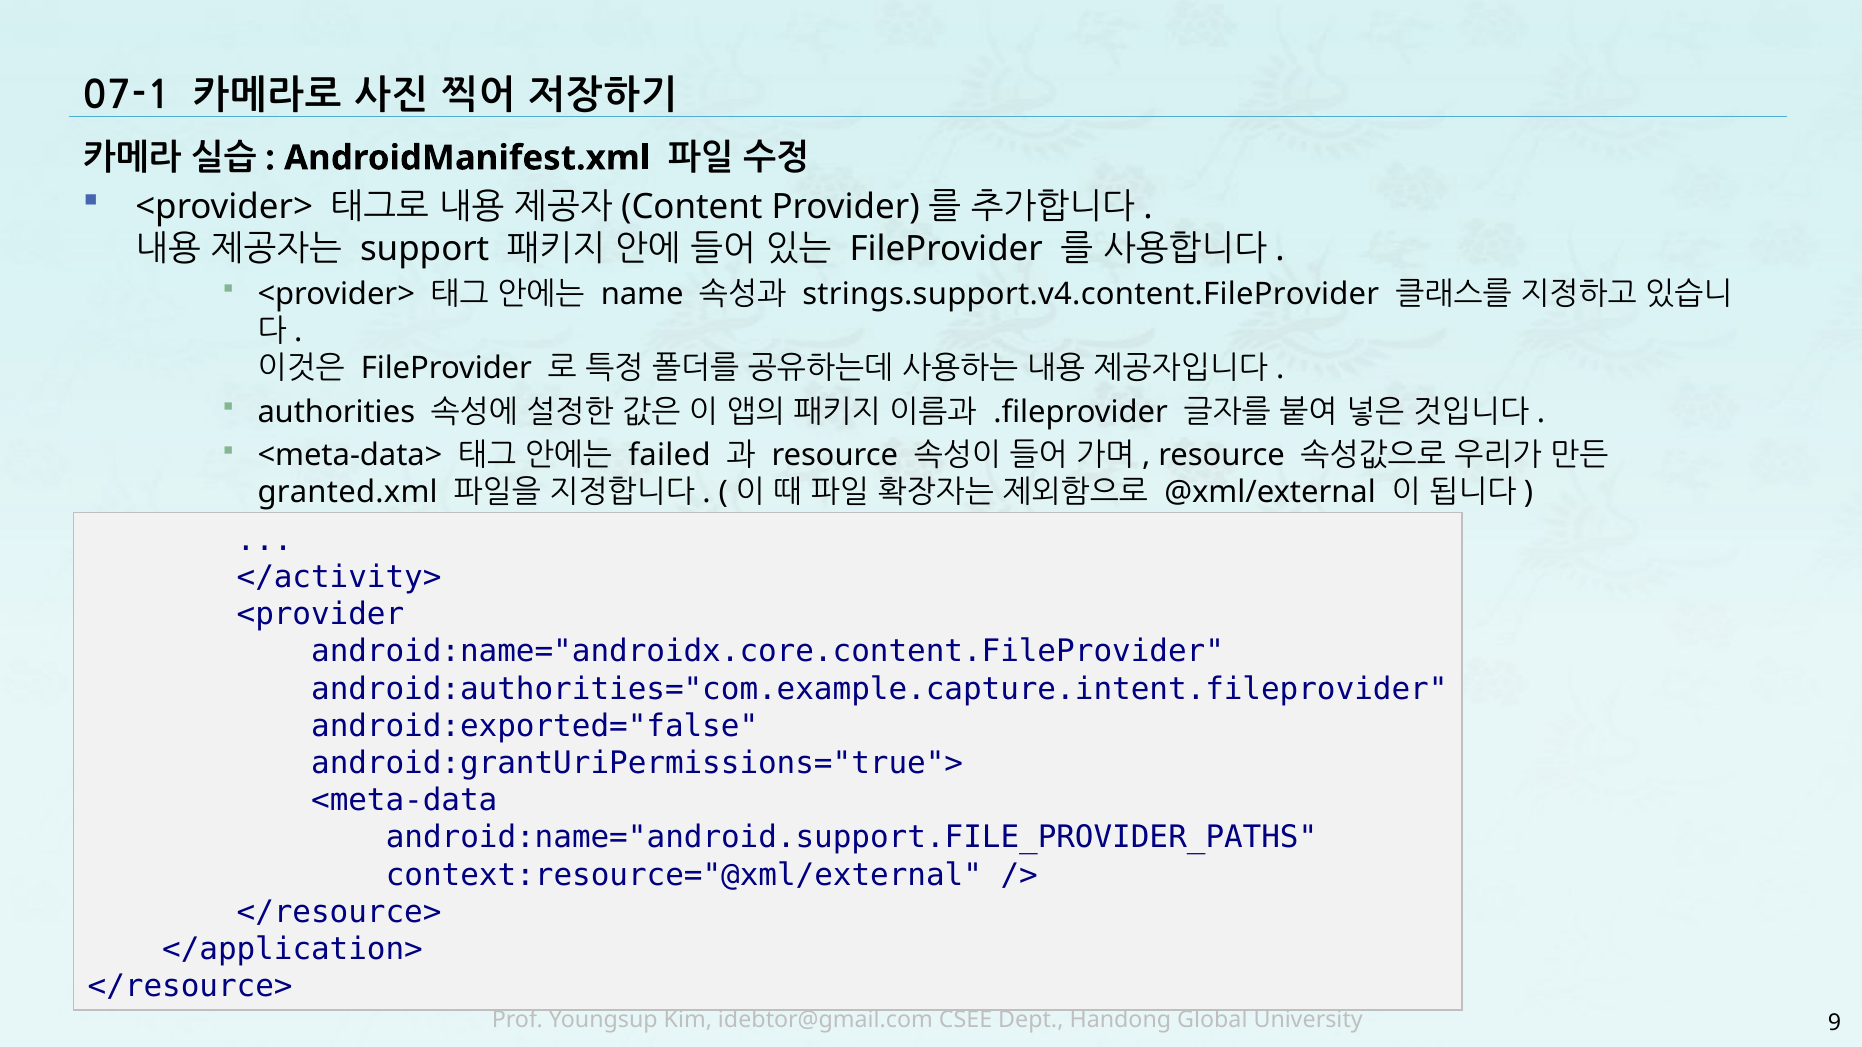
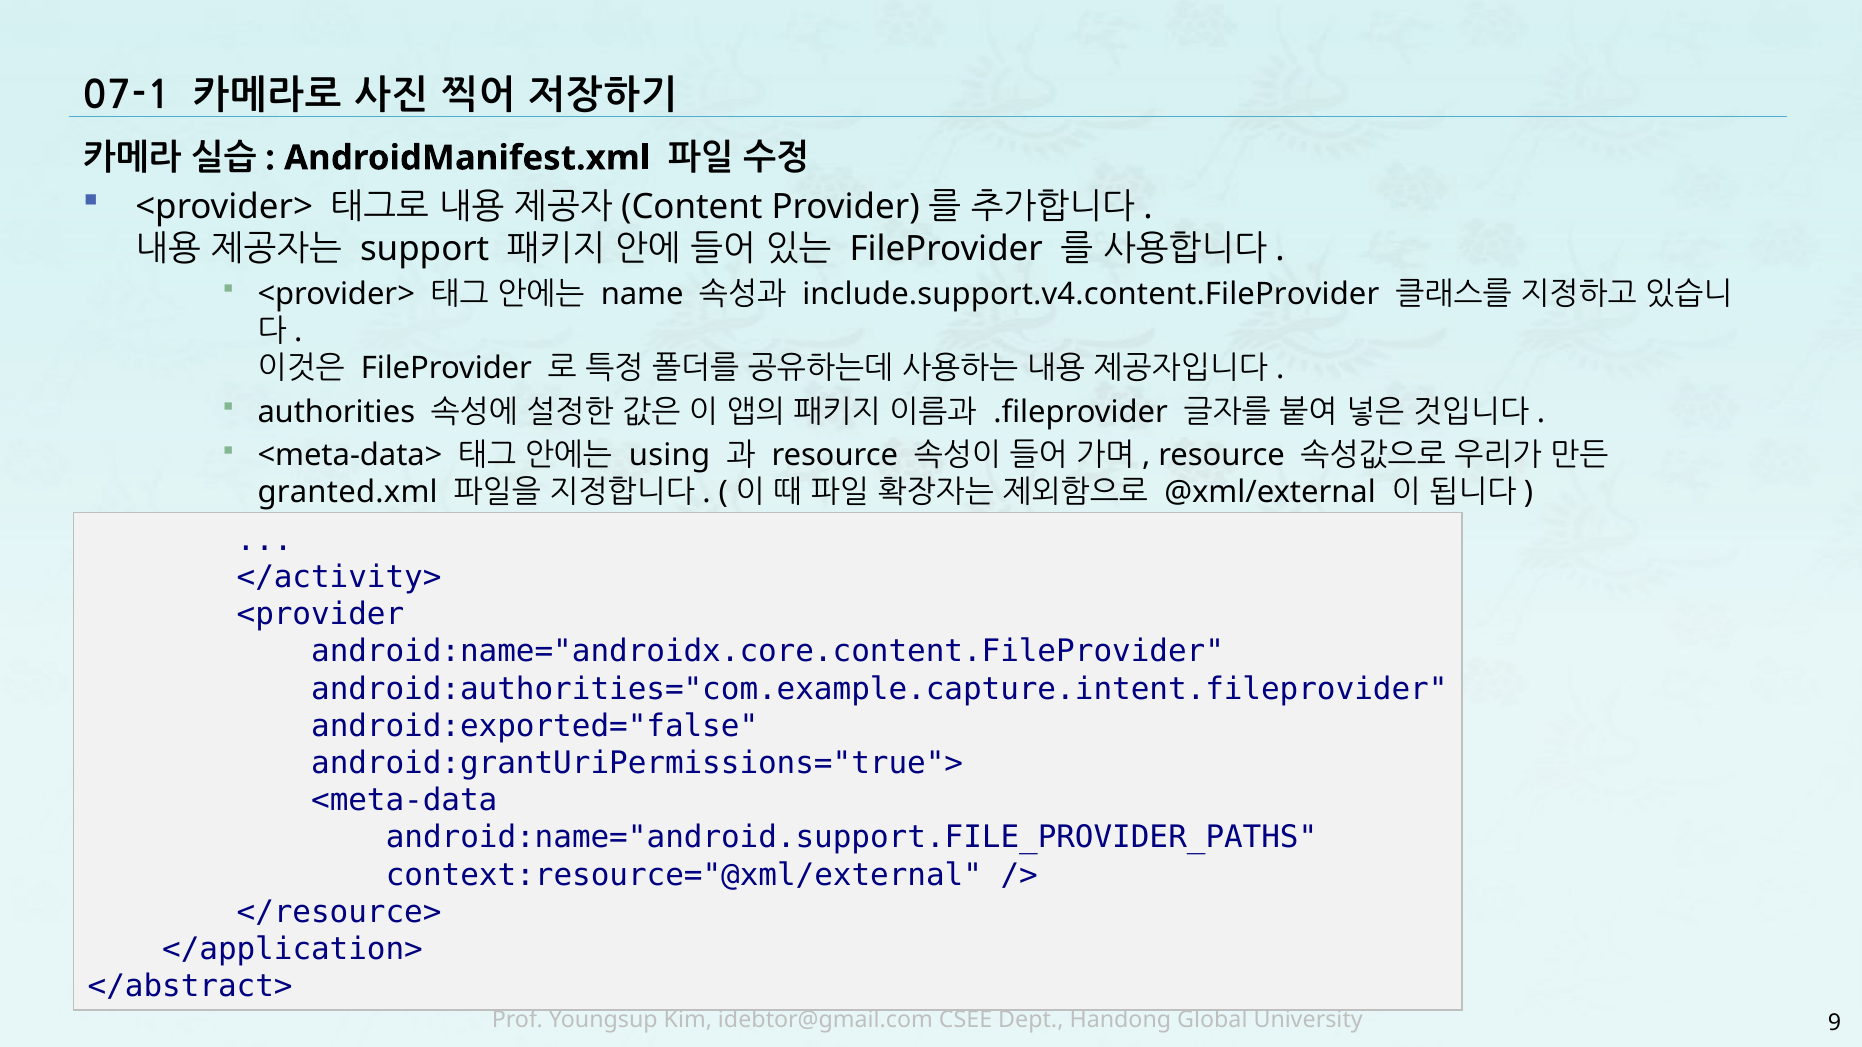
strings.support.v4.content.FileProvider: strings.support.v4.content.FileProvider -> include.support.v4.content.FileProvider
failed: failed -> using
</resource> at (190, 987): </resource> -> </abstract>
